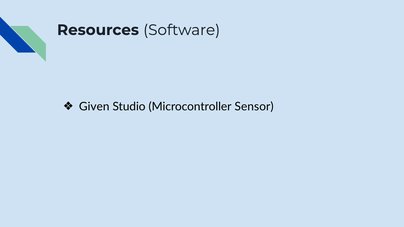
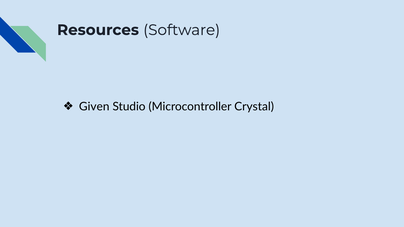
Sensor: Sensor -> Crystal
